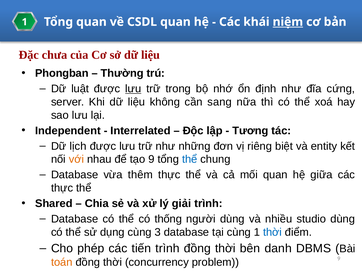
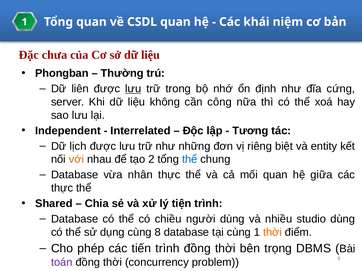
niệm underline: present -> none
luật: luật -> liên
sang: sang -> công
tạo 9: 9 -> 2
thêm: thêm -> nhân
giải: giải -> tiện
thống: thống -> chiều
3: 3 -> 8
thời at (272, 233) colour: blue -> orange
danh: danh -> trọng
toán colour: orange -> purple
